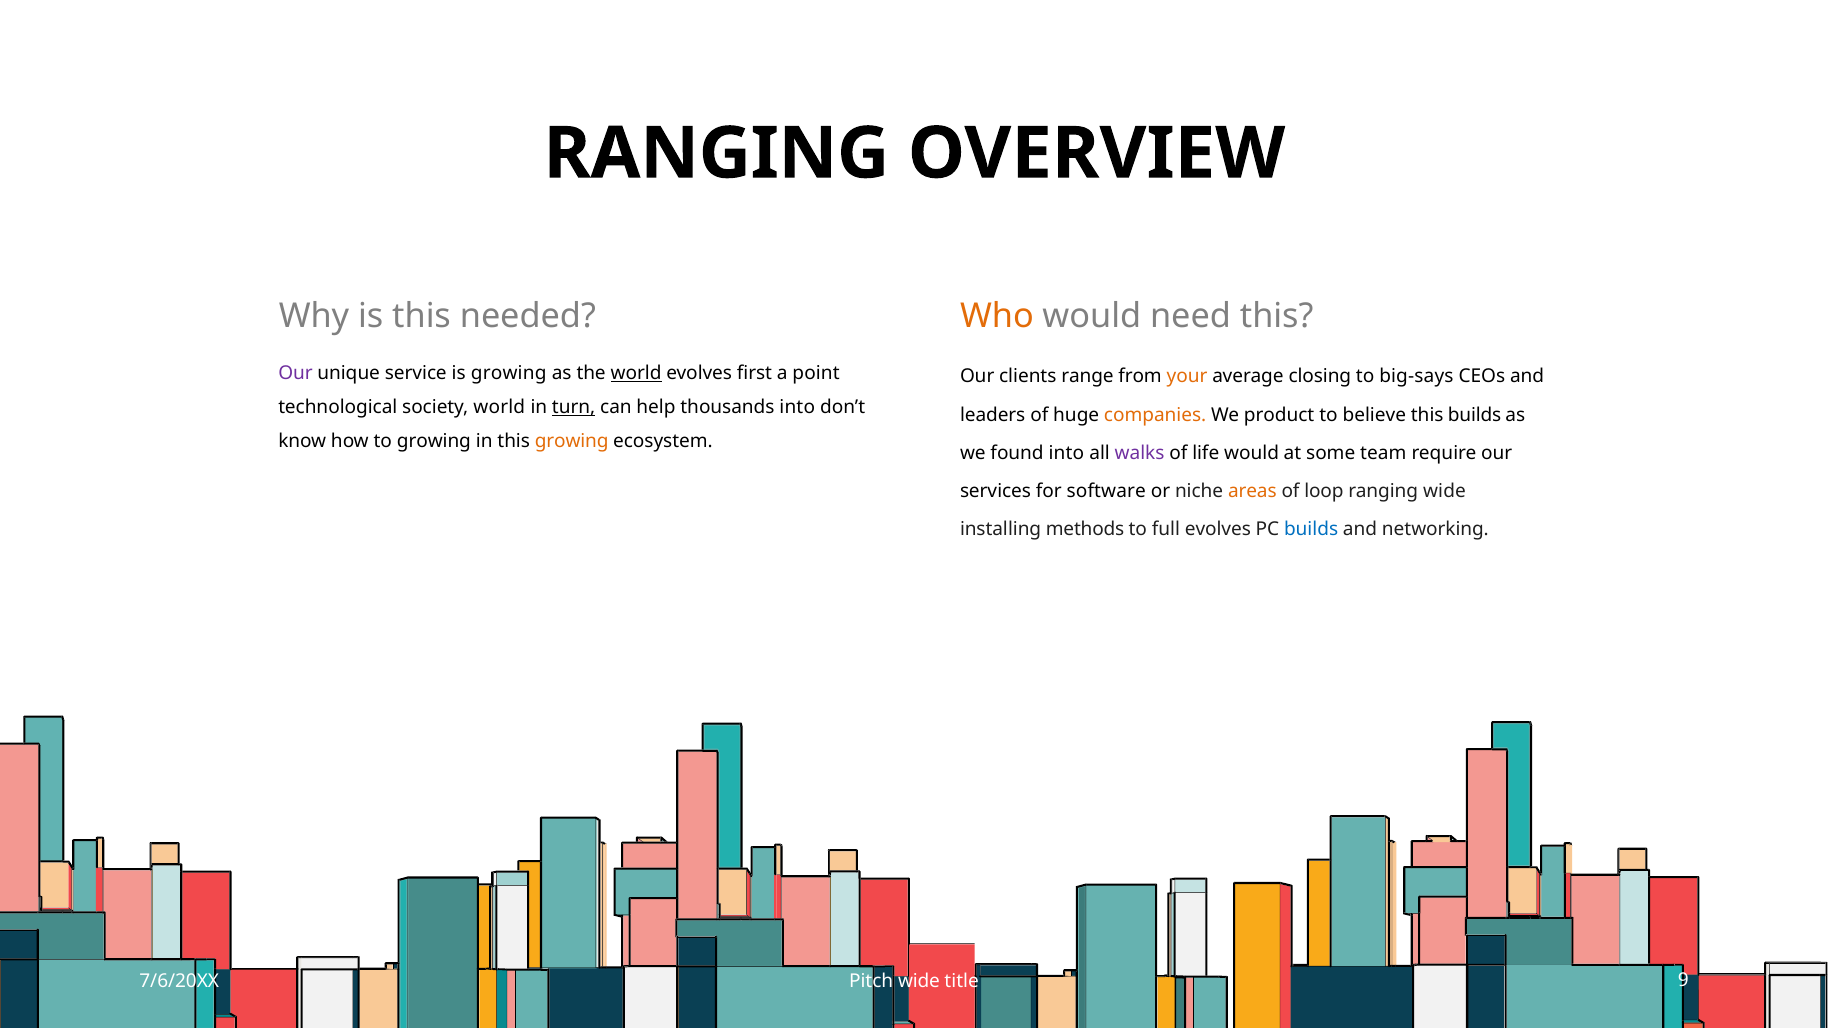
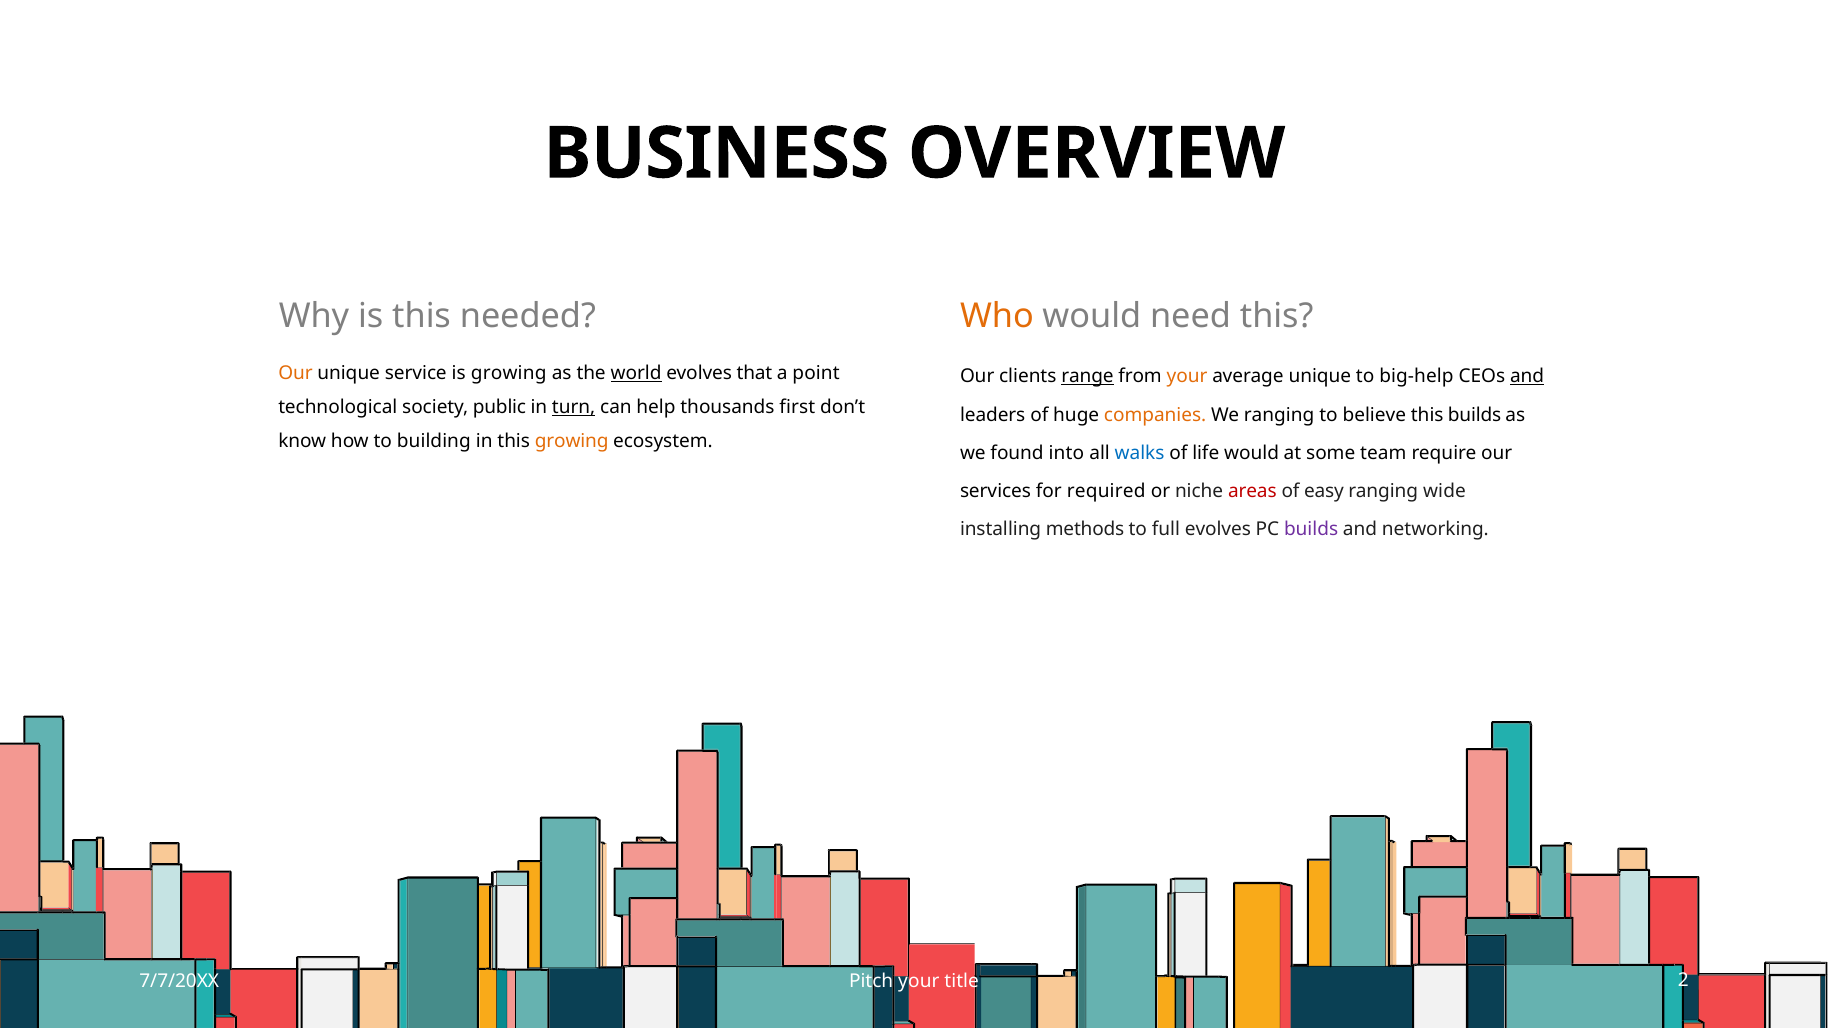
RANGING at (716, 154): RANGING -> BUSINESS
Our at (296, 373) colour: purple -> orange
first: first -> that
range underline: none -> present
average closing: closing -> unique
big-says: big-says -> big-help
and at (1527, 377) underline: none -> present
society world: world -> public
thousands into: into -> first
We product: product -> ranging
to growing: growing -> building
walks colour: purple -> blue
software: software -> required
areas colour: orange -> red
loop: loop -> easy
builds at (1311, 529) colour: blue -> purple
7/6/20XX: 7/6/20XX -> 7/7/20XX
Pitch wide: wide -> your
9: 9 -> 2
